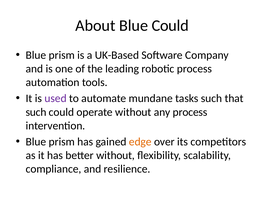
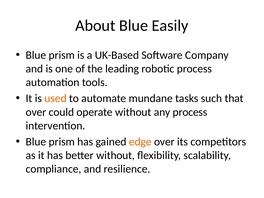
Blue Could: Could -> Easily
used colour: purple -> orange
such at (36, 112): such -> over
